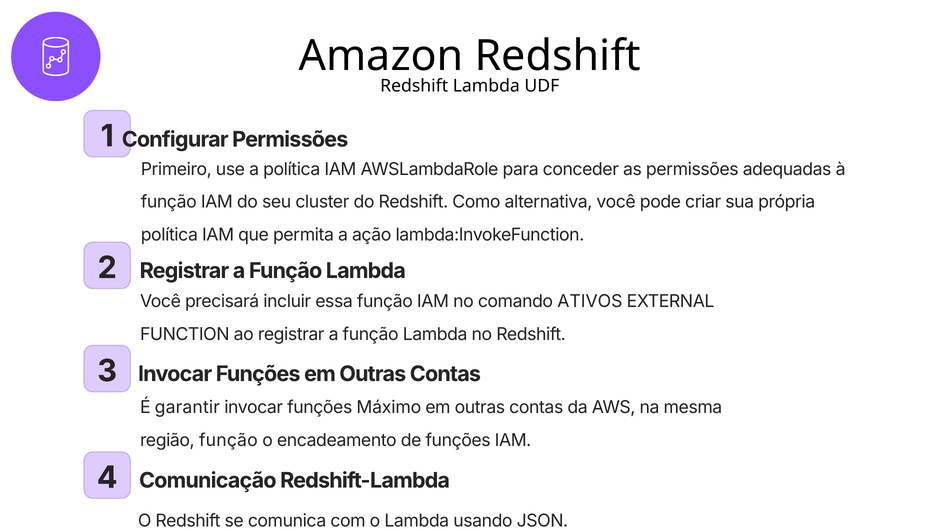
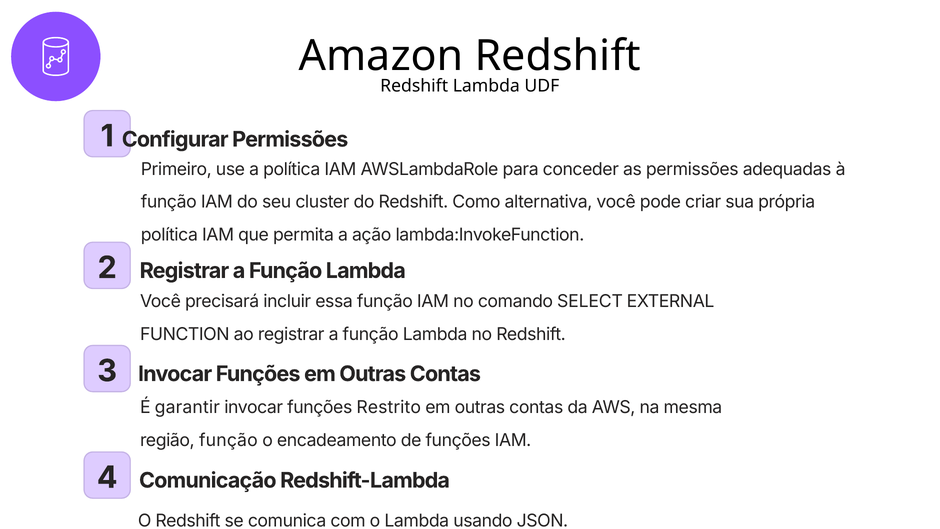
ATIVOS: ATIVOS -> SELECT
Máximo: Máximo -> Restrito
